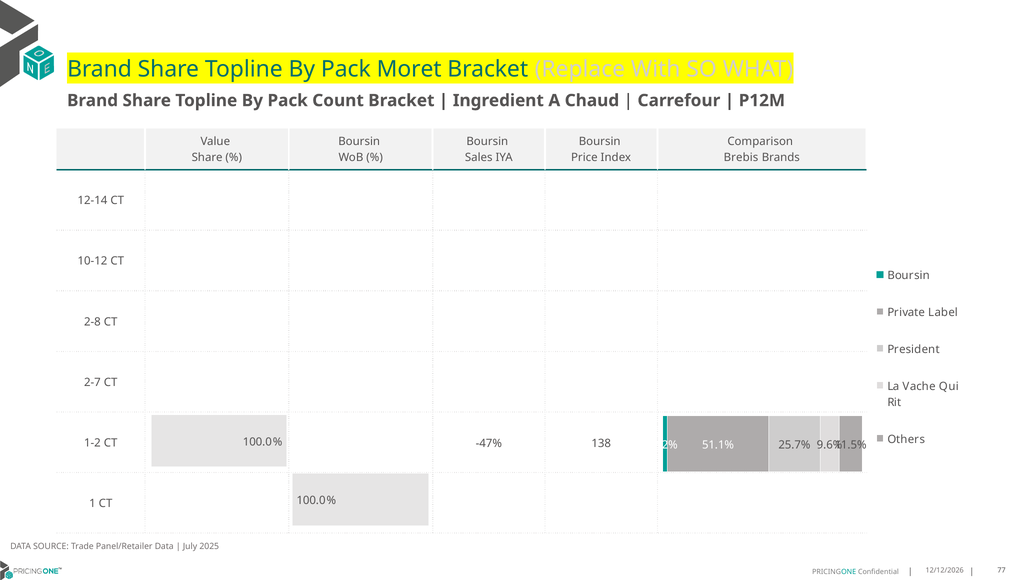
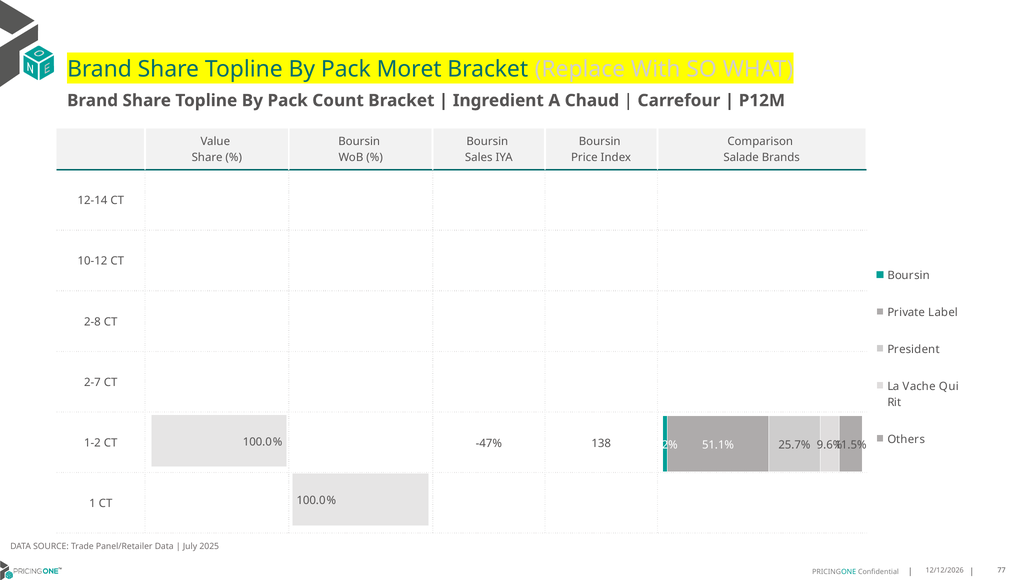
Brebis: Brebis -> Salade
